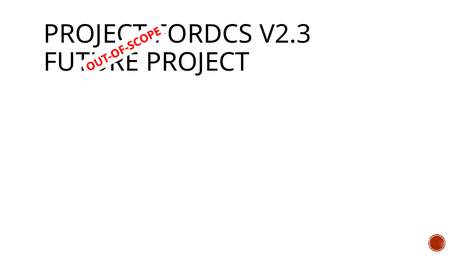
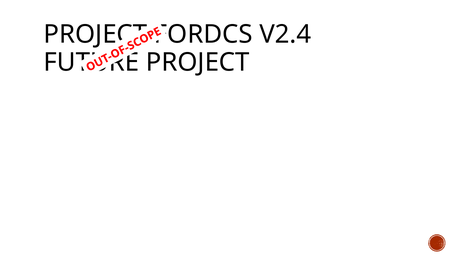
V2.3: V2.3 -> V2.4
